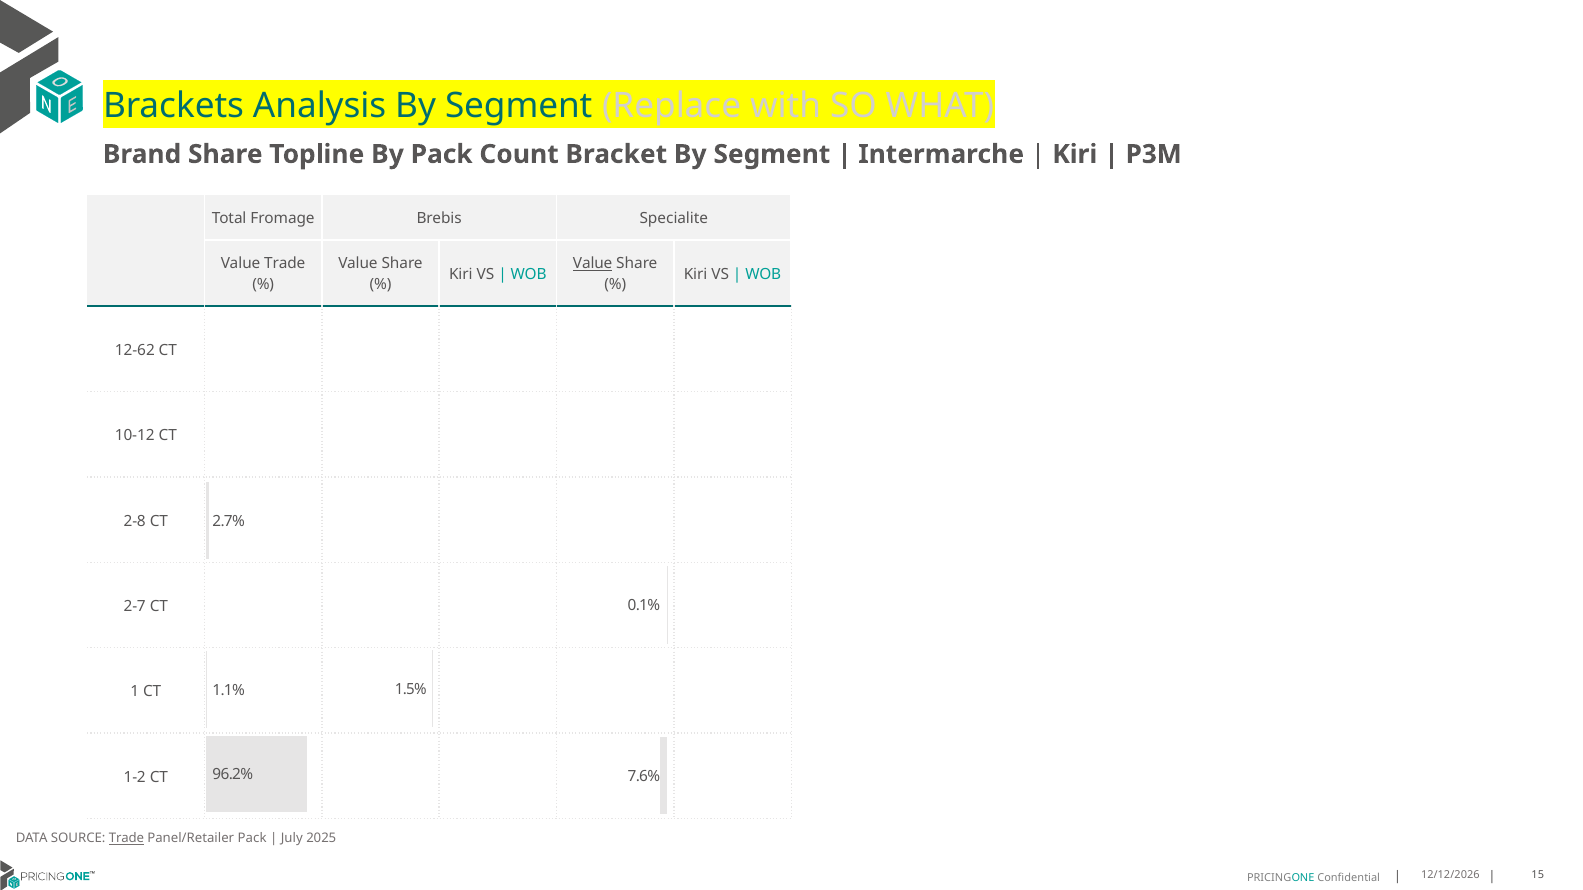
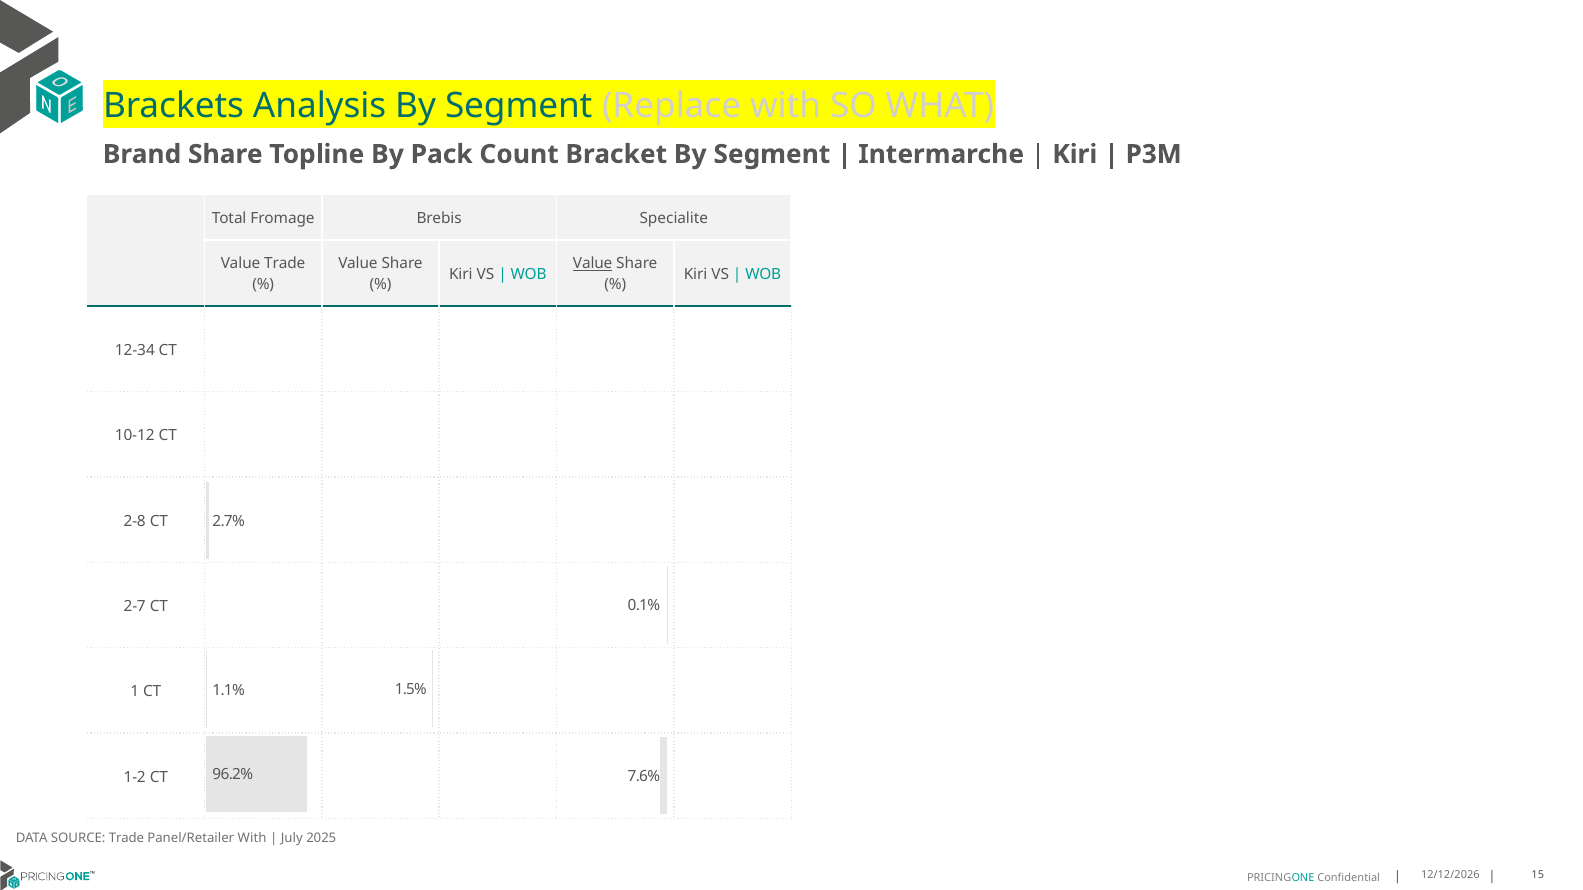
12-62: 12-62 -> 12-34
Trade at (126, 839) underline: present -> none
Panel/Retailer Pack: Pack -> With
